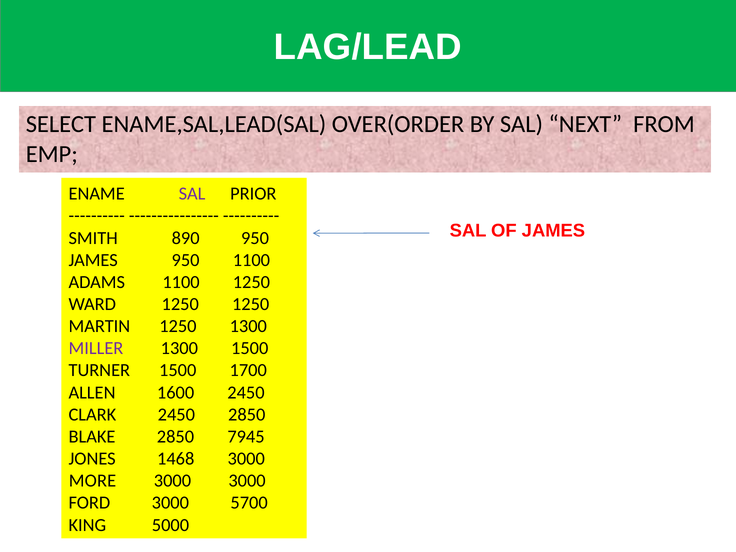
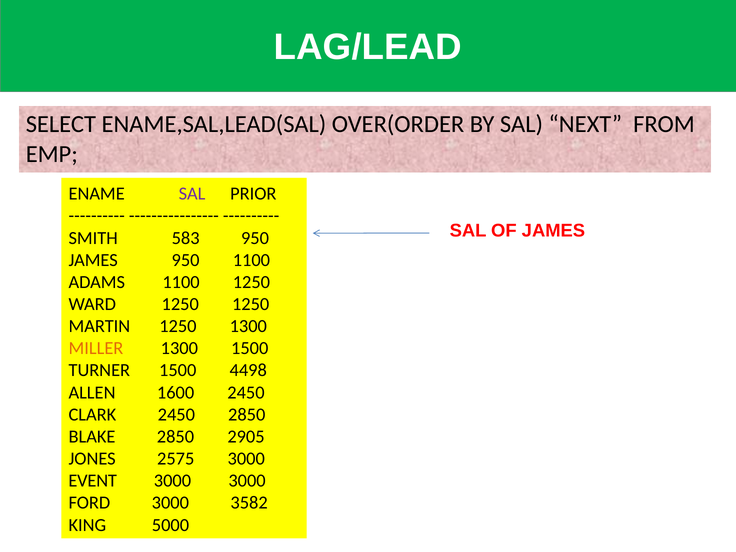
890: 890 -> 583
MILLER colour: purple -> orange
1700: 1700 -> 4498
7945: 7945 -> 2905
1468: 1468 -> 2575
MORE: MORE -> EVENT
5700: 5700 -> 3582
